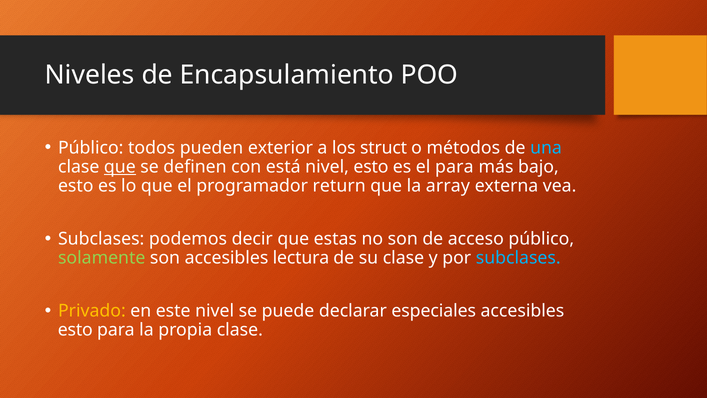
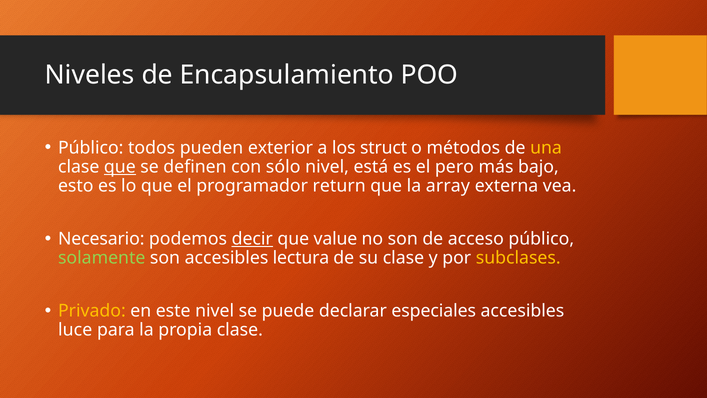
una colour: light blue -> yellow
está: está -> sólo
nivel esto: esto -> está
el para: para -> pero
Subclases at (101, 239): Subclases -> Necesario
decir underline: none -> present
estas: estas -> value
subclases at (518, 258) colour: light blue -> yellow
esto at (75, 330): esto -> luce
